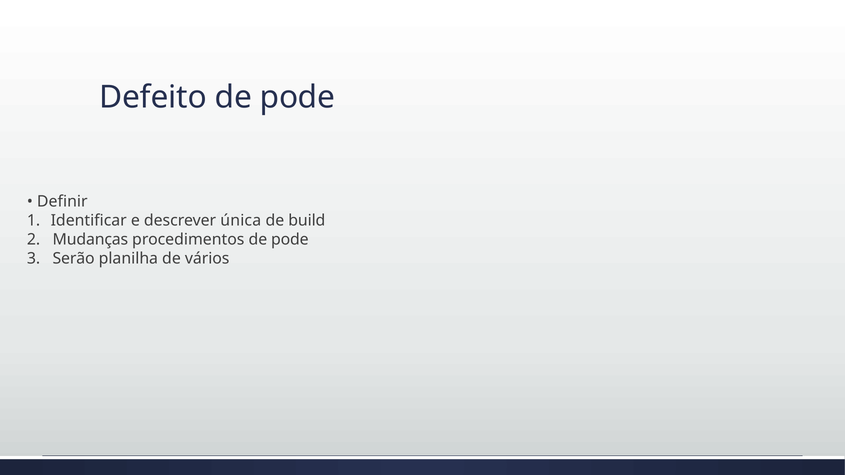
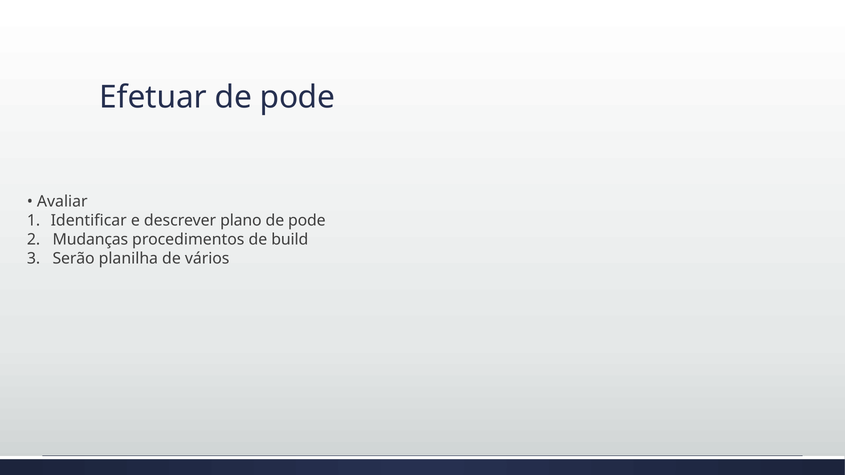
Defeito: Defeito -> Efetuar
Definir: Definir -> Avaliar
única: única -> plano
build at (307, 220): build -> pode
procedimentos de pode: pode -> build
